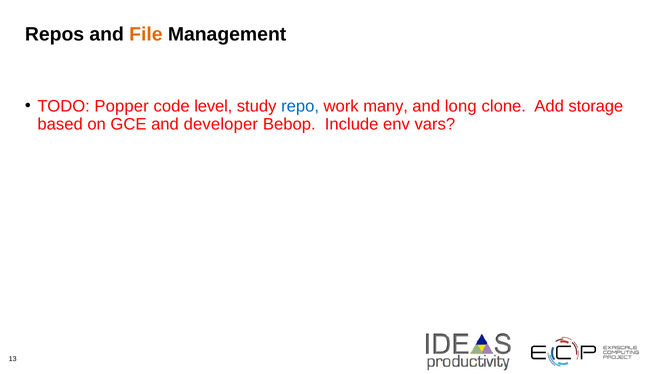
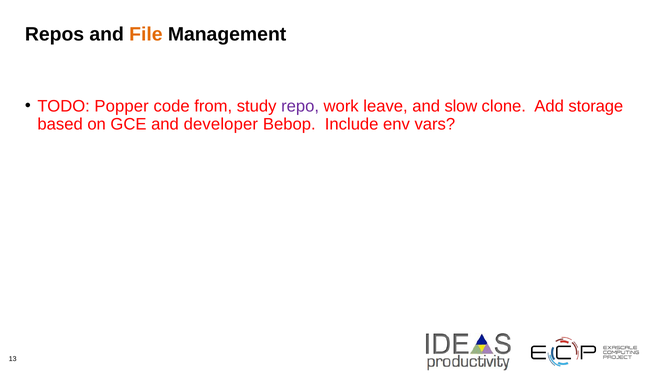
level: level -> from
repo colour: blue -> purple
many: many -> leave
long: long -> slow
